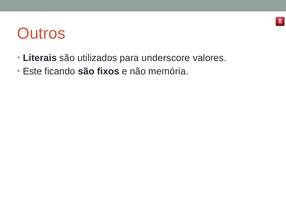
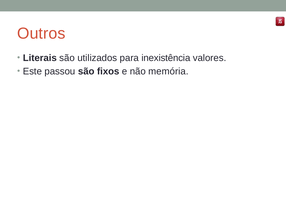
underscore: underscore -> inexistência
ficando: ficando -> passou
